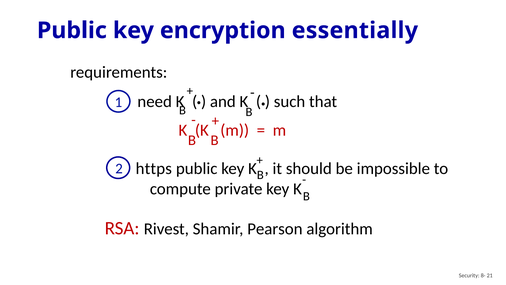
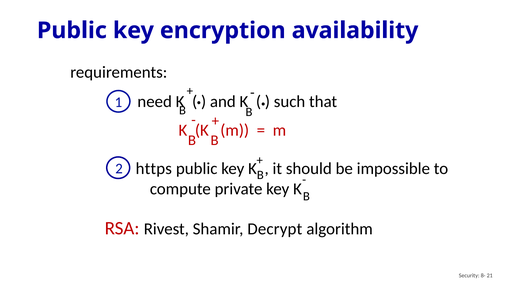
essentially: essentially -> availability
Pearson: Pearson -> Decrypt
